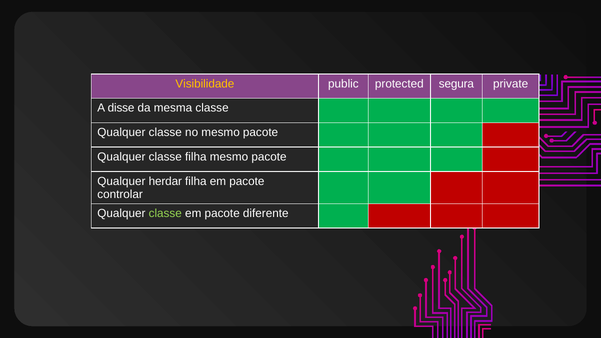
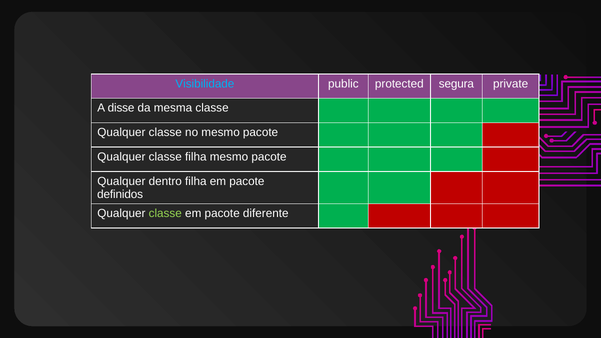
Visibilidade colour: yellow -> light blue
herdar: herdar -> dentro
controlar: controlar -> definidos
